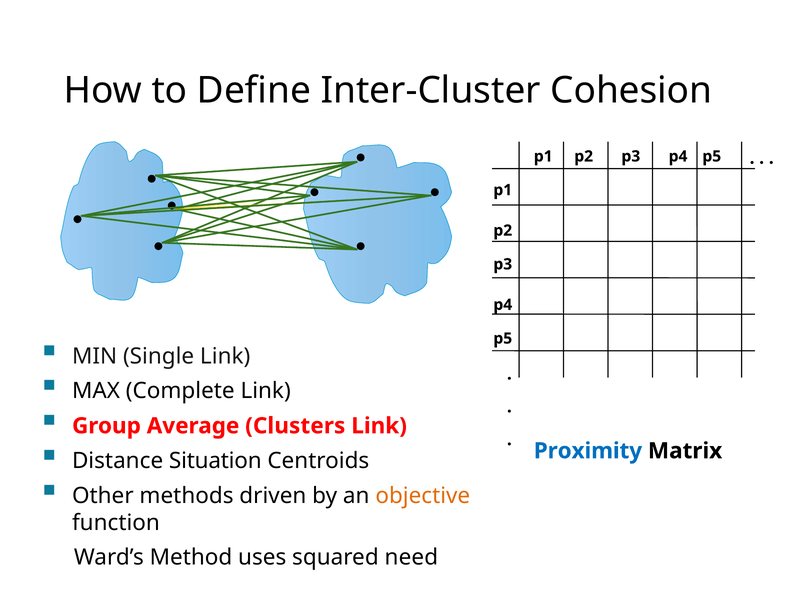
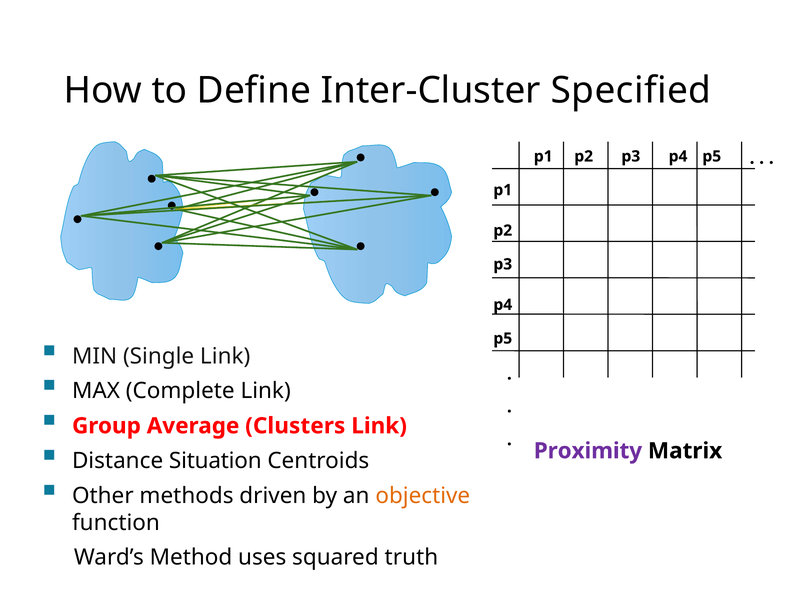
Cohesion: Cohesion -> Specified
Proximity colour: blue -> purple
need: need -> truth
